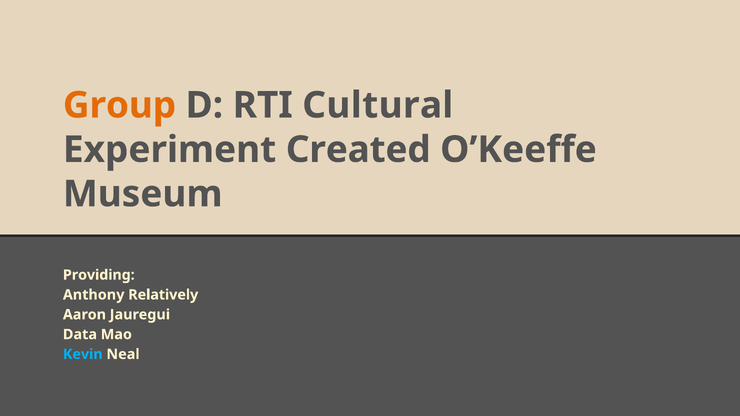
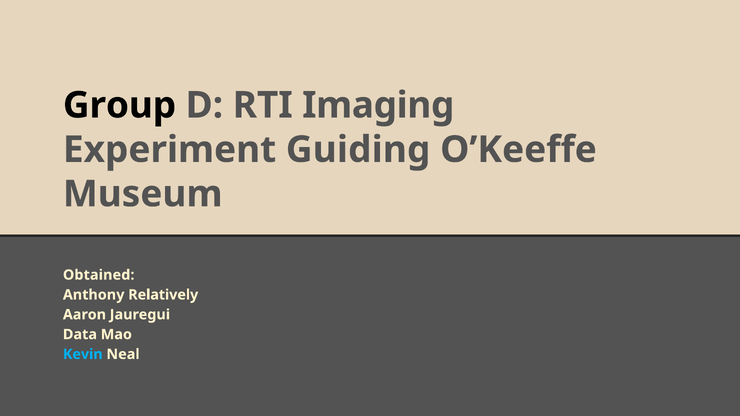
Group colour: orange -> black
Cultural: Cultural -> Imaging
Created: Created -> Guiding
Providing: Providing -> Obtained
